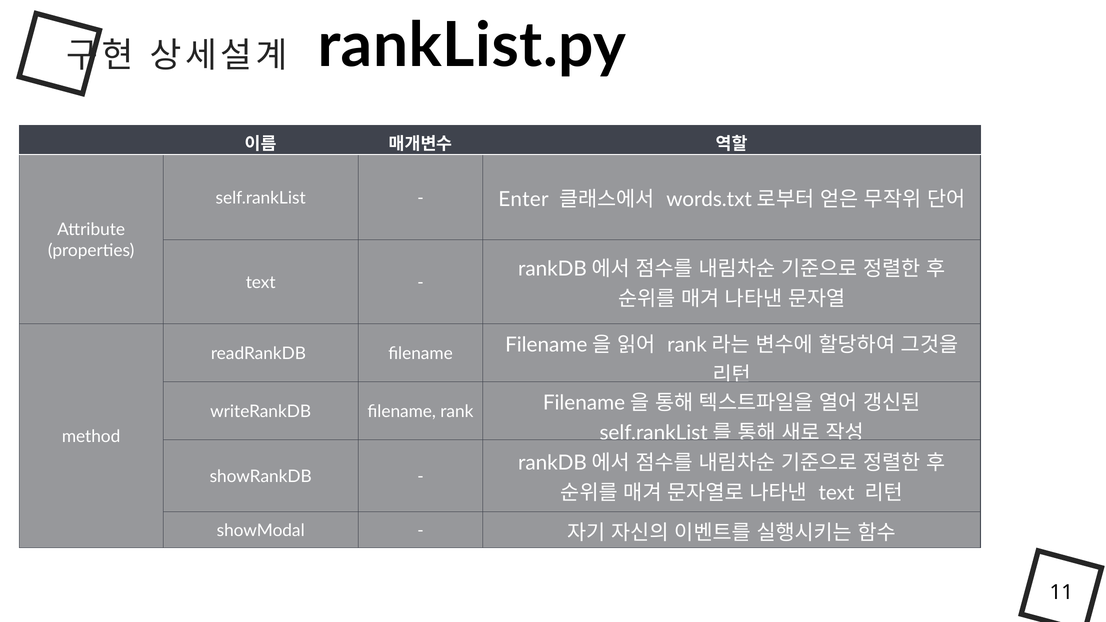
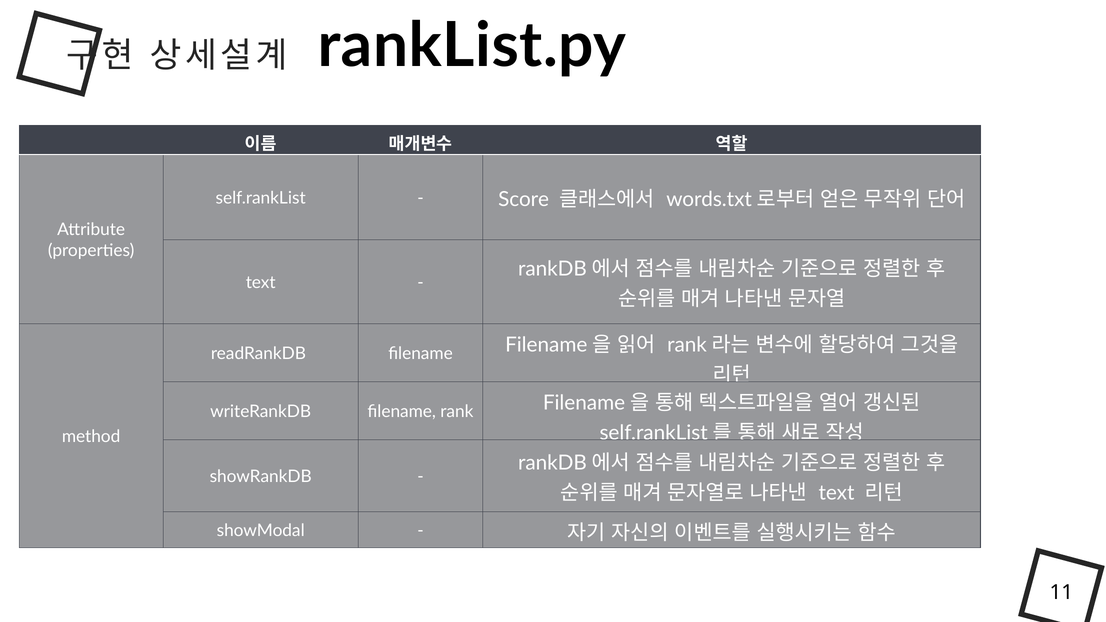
Enter: Enter -> Score
